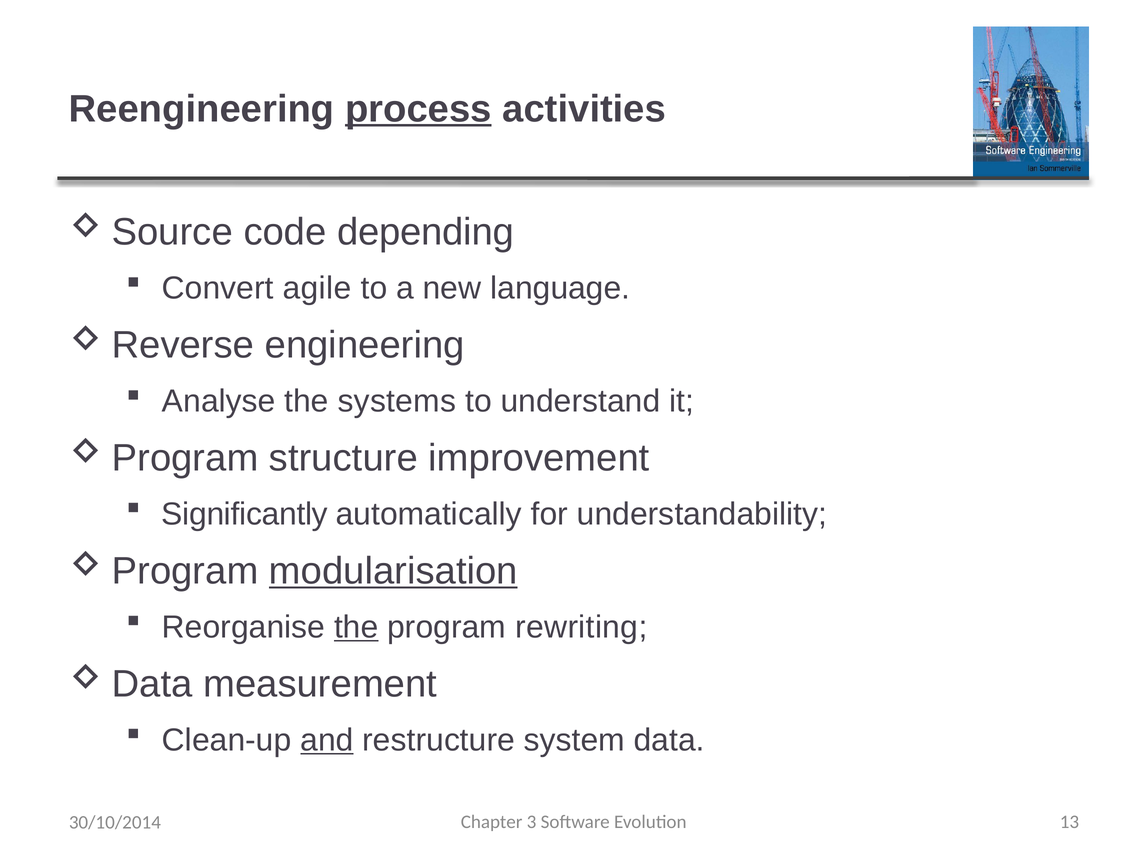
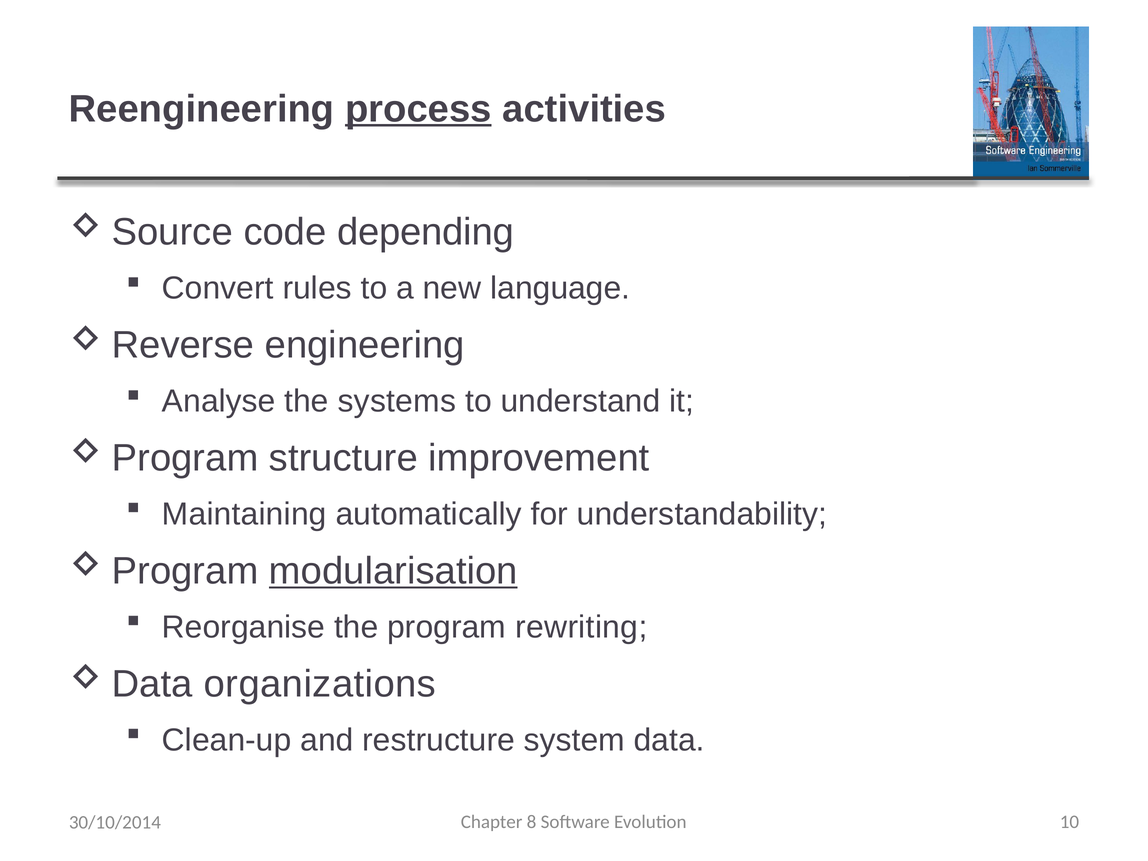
agile: agile -> rules
Significantly: Significantly -> Maintaining
the at (356, 627) underline: present -> none
measurement: measurement -> organizations
and underline: present -> none
3: 3 -> 8
13: 13 -> 10
